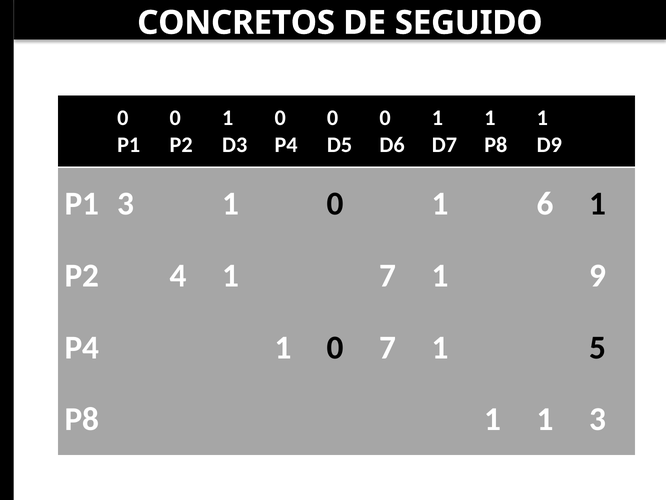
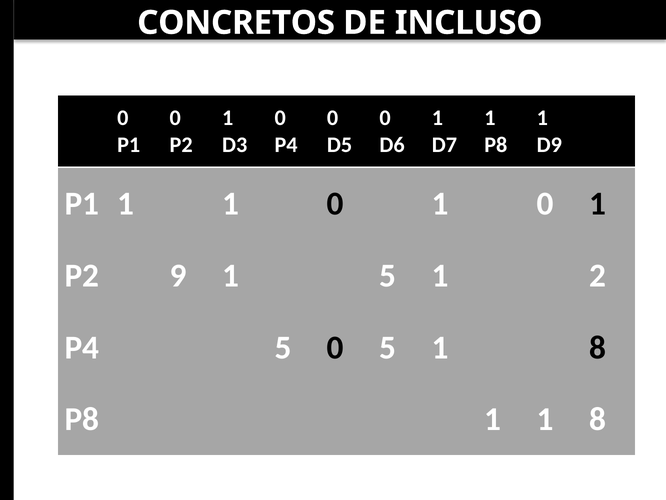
SEGUIDO: SEGUIDO -> INCLUSO
P1 3: 3 -> 1
0 1 6: 6 -> 0
4: 4 -> 9
1 7: 7 -> 5
9: 9 -> 2
P4 1: 1 -> 5
0 7: 7 -> 5
5 at (598, 347): 5 -> 8
1 1 3: 3 -> 8
